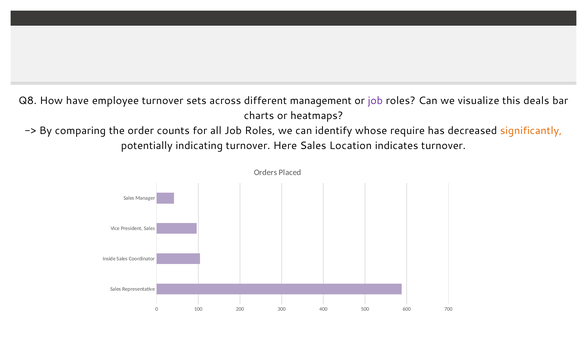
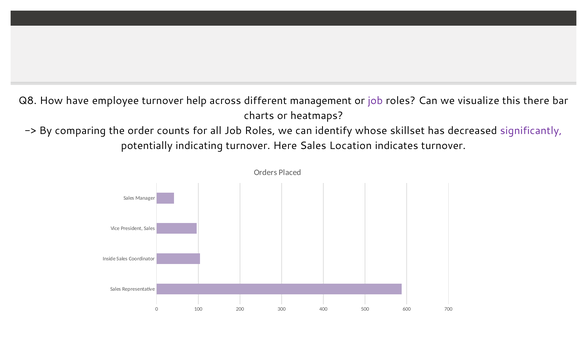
sets: sets -> help
deals: deals -> there
require: require -> skillset
significantly colour: orange -> purple
